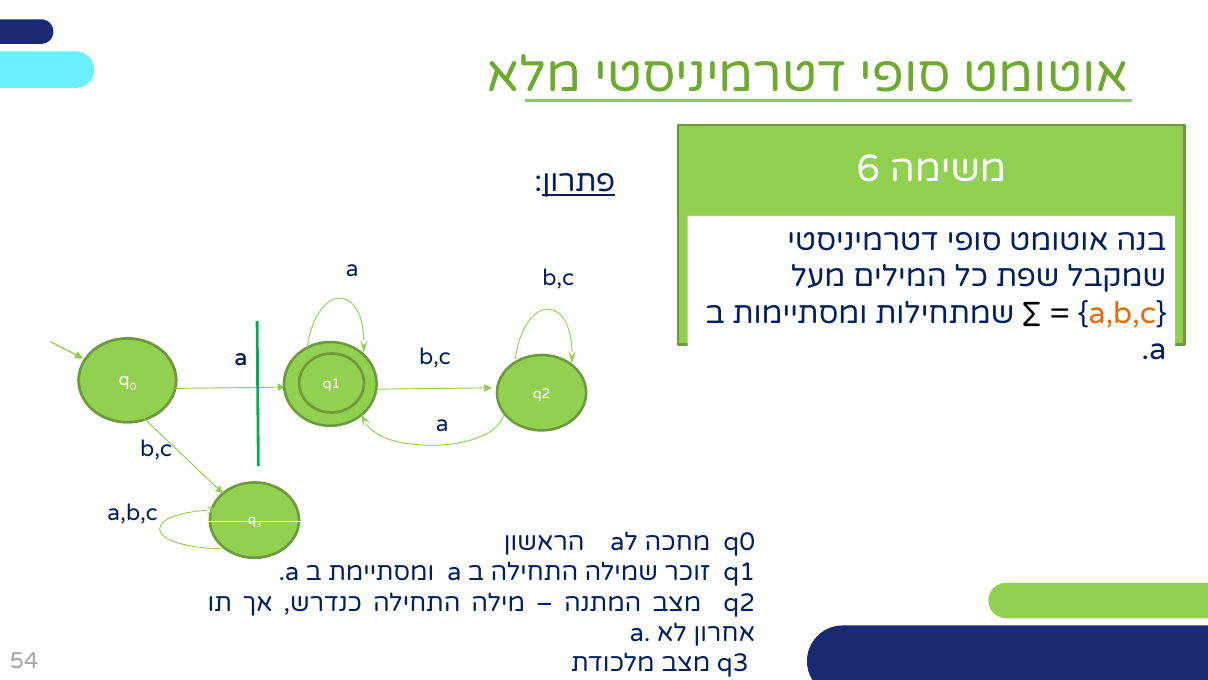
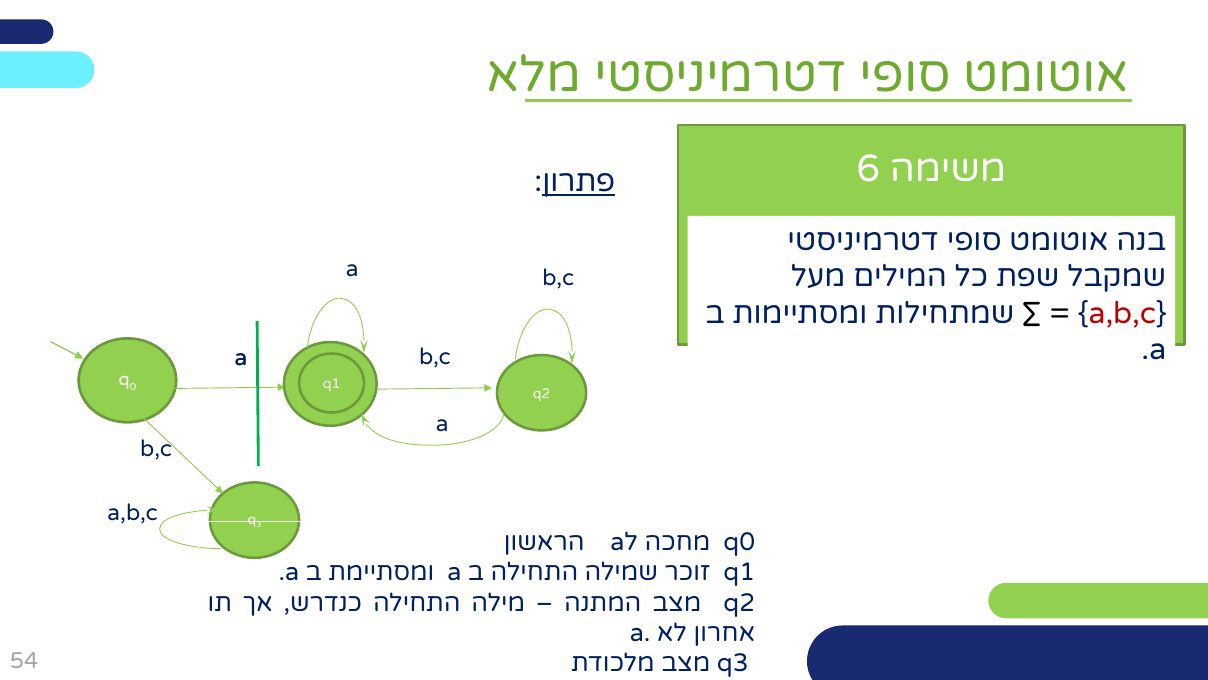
a,b,c at (1122, 313) colour: orange -> red
